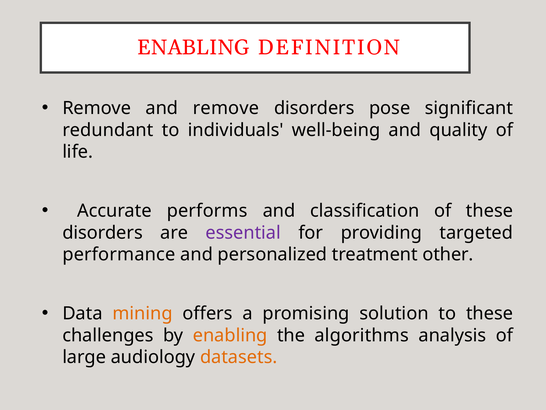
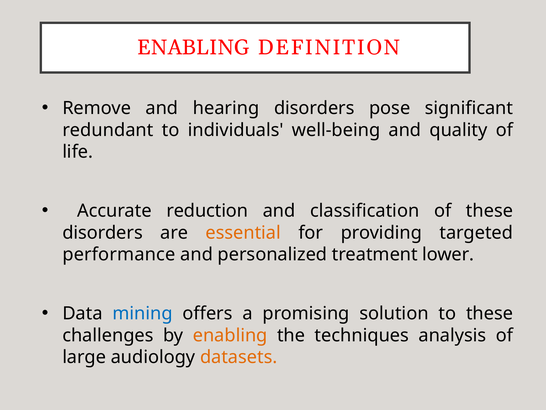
and remove: remove -> hearing
performs: performs -> reduction
essential colour: purple -> orange
other: other -> lower
mining colour: orange -> blue
algorithms: algorithms -> techniques
